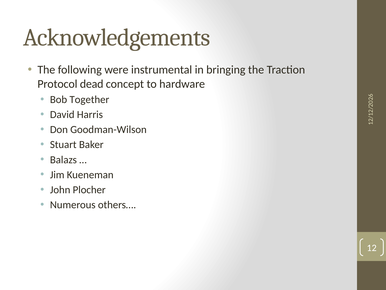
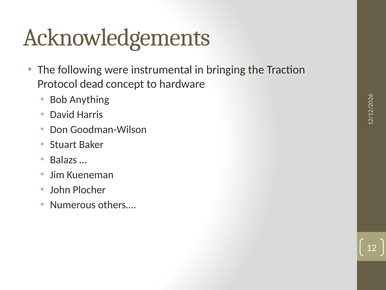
Together: Together -> Anything
